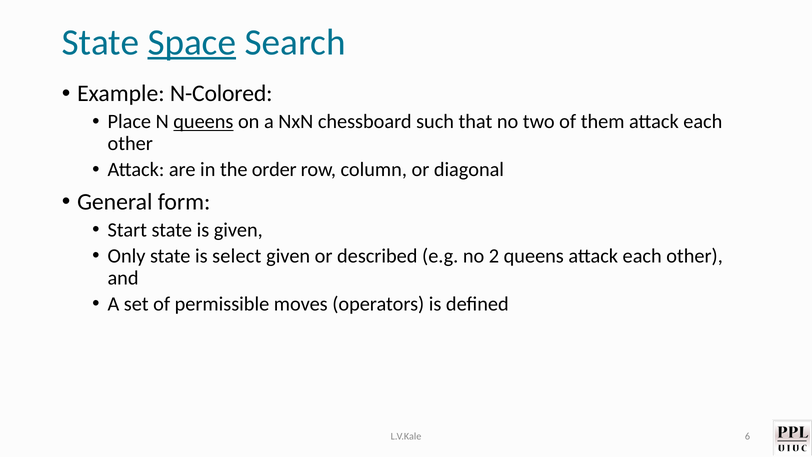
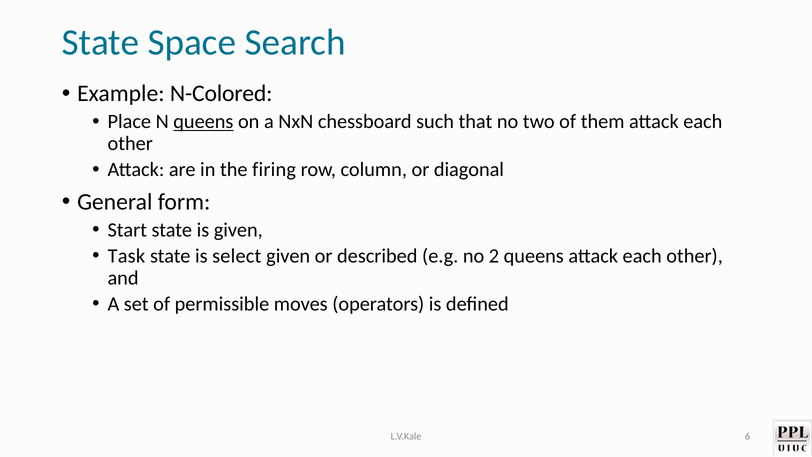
Space underline: present -> none
order: order -> firing
Only: Only -> Task
